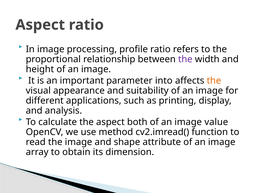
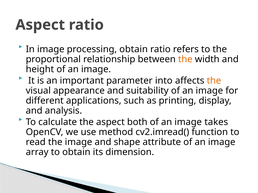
processing profile: profile -> obtain
the at (185, 59) colour: purple -> orange
value: value -> takes
